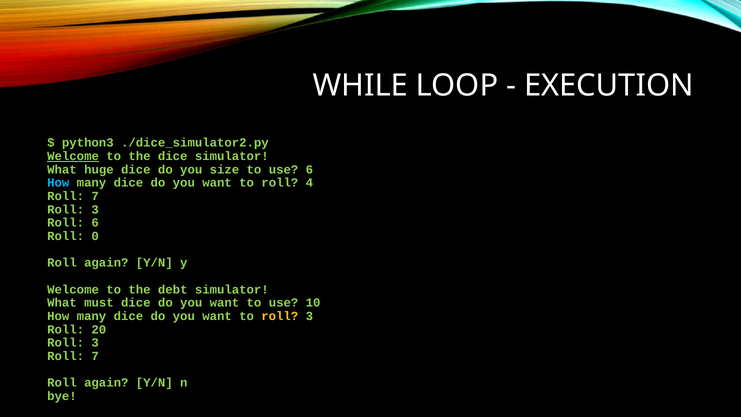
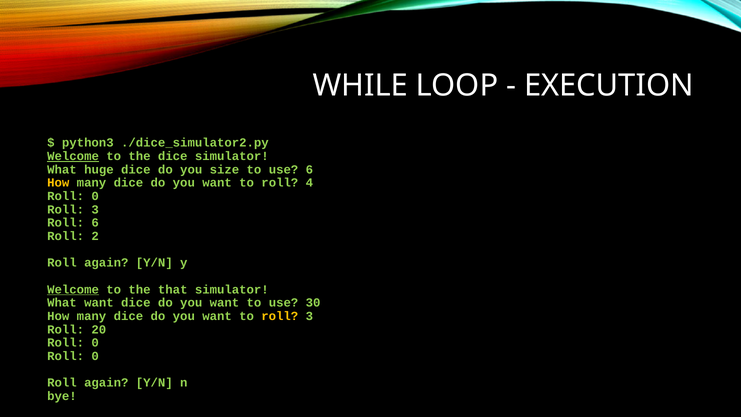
How at (58, 183) colour: light blue -> yellow
7 at (95, 196): 7 -> 0
0: 0 -> 2
Welcome at (73, 289) underline: none -> present
debt: debt -> that
What must: must -> want
10: 10 -> 30
3 at (95, 343): 3 -> 0
7 at (95, 356): 7 -> 0
